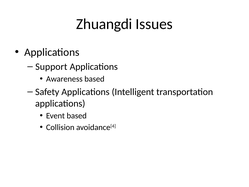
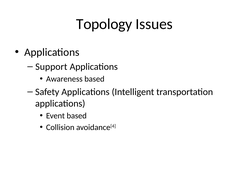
Zhuangdi: Zhuangdi -> Topology
